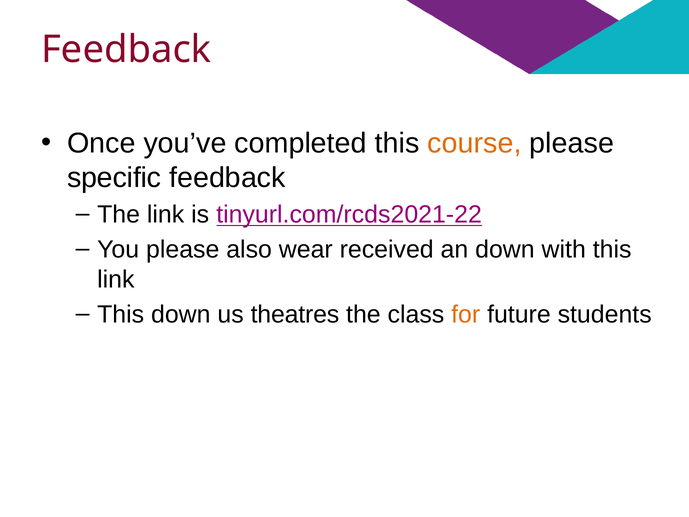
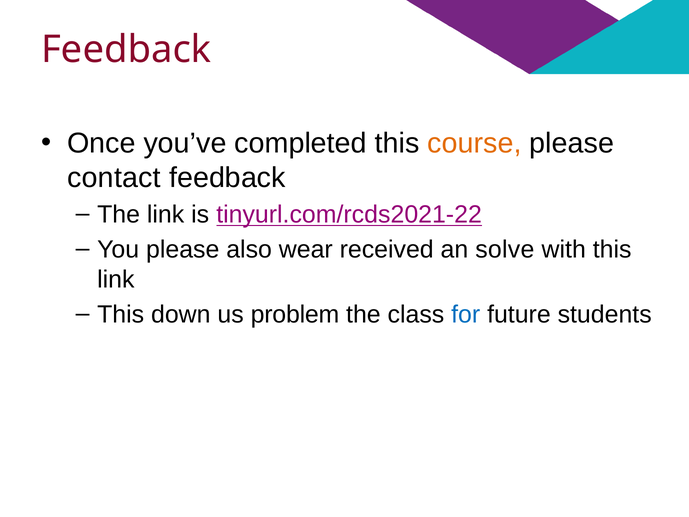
specific: specific -> contact
an down: down -> solve
theatres: theatres -> problem
for colour: orange -> blue
